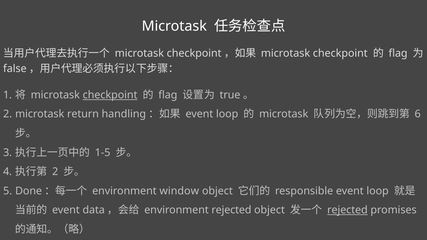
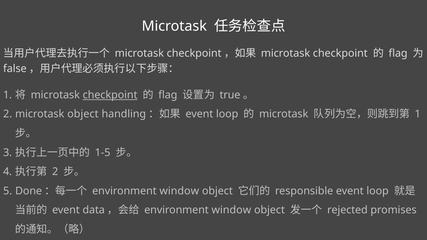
microtask return: return -> object
6 at (418, 114): 6 -> 1
rejected at (231, 210): rejected -> window
rejected at (347, 210) underline: present -> none
